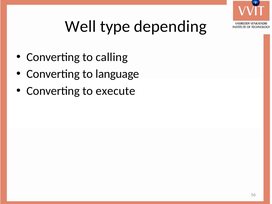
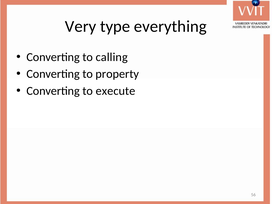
Well: Well -> Very
depending: depending -> everything
language: language -> property
